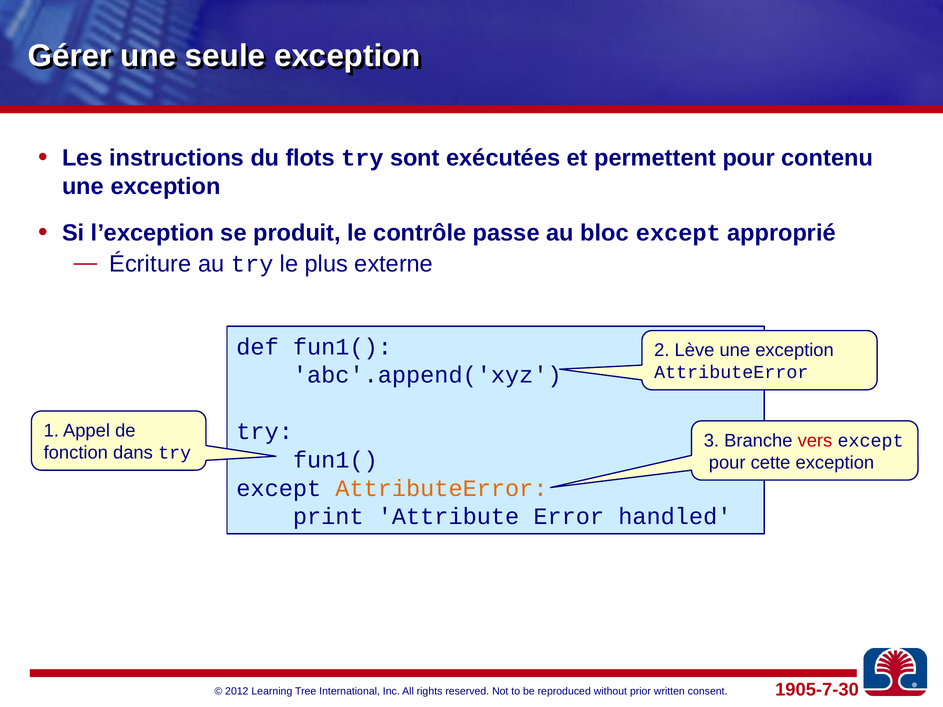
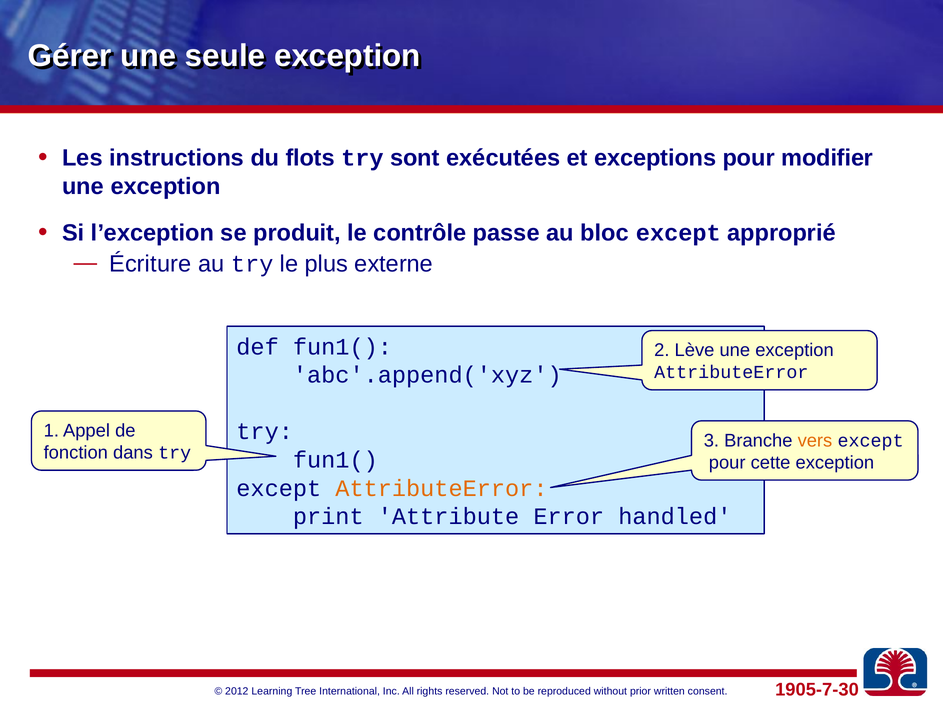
permettent: permettent -> exceptions
contenu: contenu -> modifier
vers colour: red -> orange
